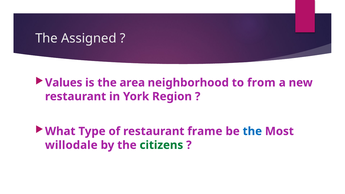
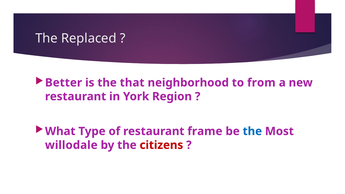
Assigned: Assigned -> Replaced
Values: Values -> Better
area: area -> that
citizens colour: green -> red
